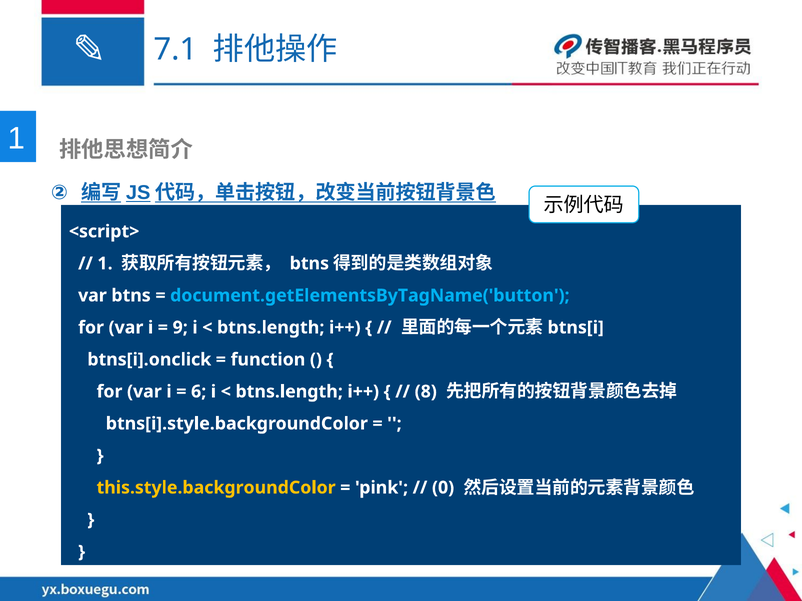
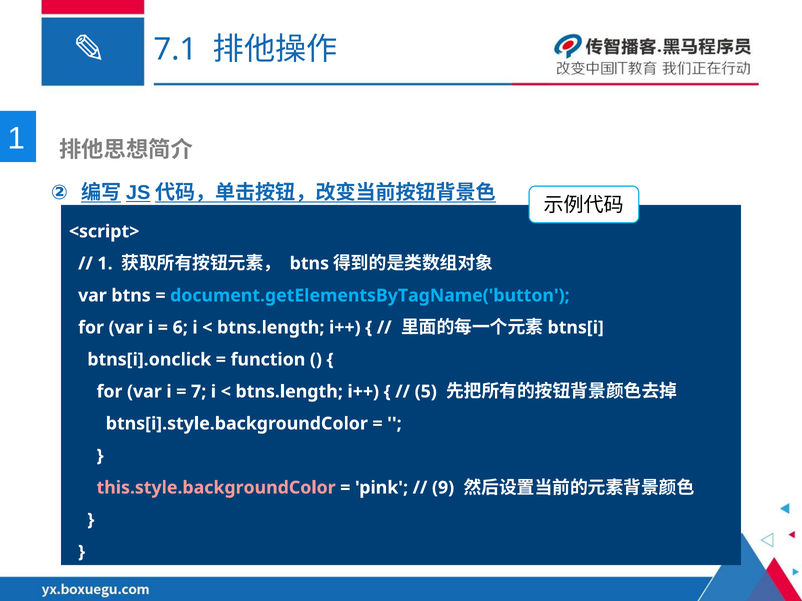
9: 9 -> 6
6: 6 -> 7
8: 8 -> 5
this.style.backgroundColor colour: yellow -> pink
0: 0 -> 9
